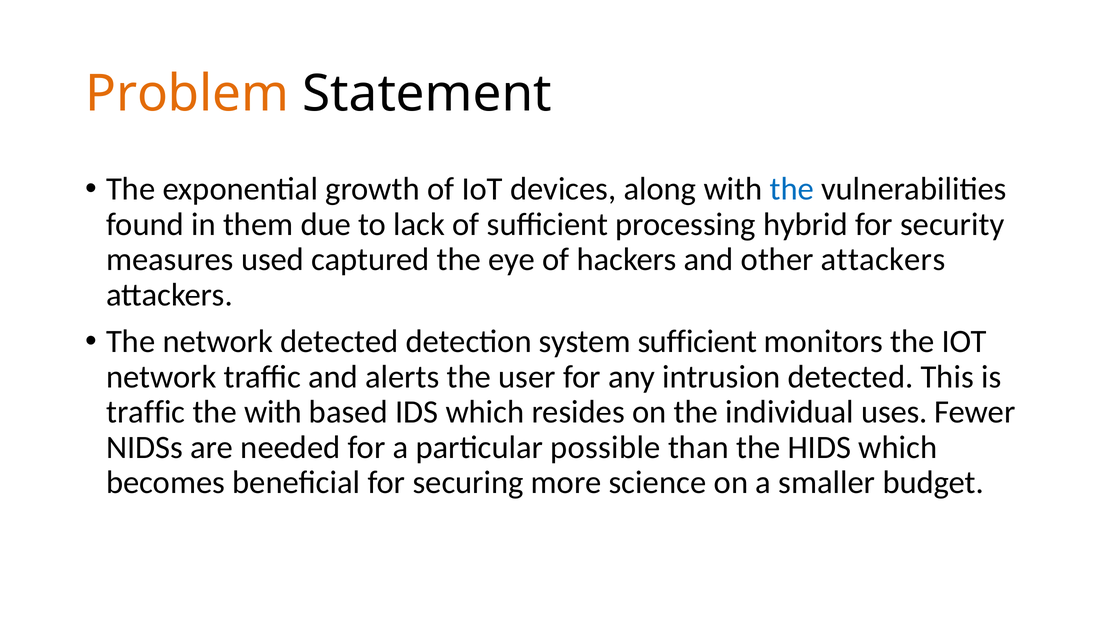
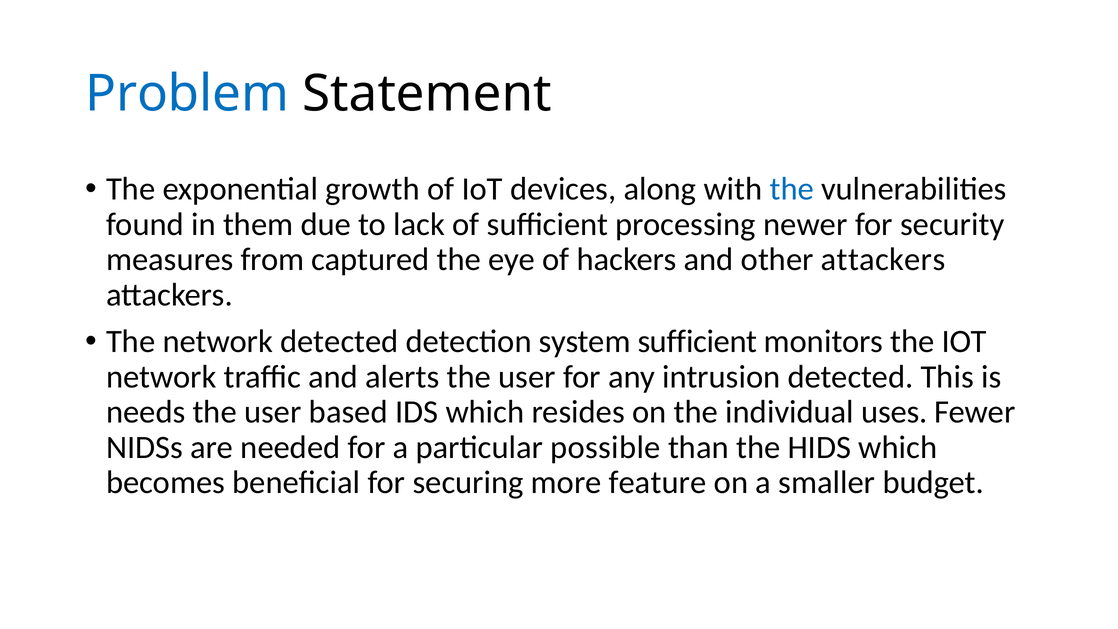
Problem colour: orange -> blue
hybrid: hybrid -> newer
used: used -> from
traffic at (146, 412): traffic -> needs
with at (273, 412): with -> user
science: science -> feature
